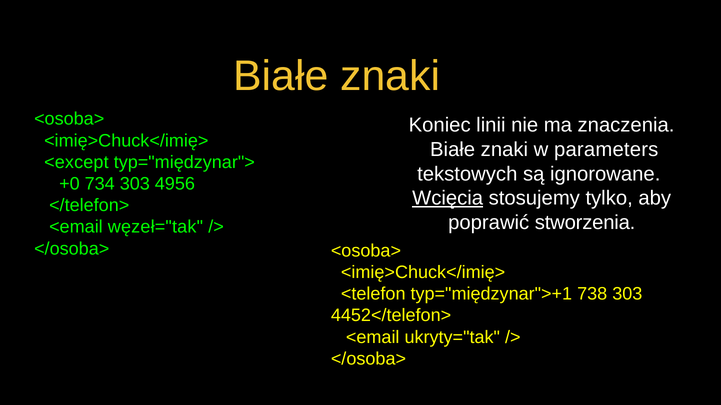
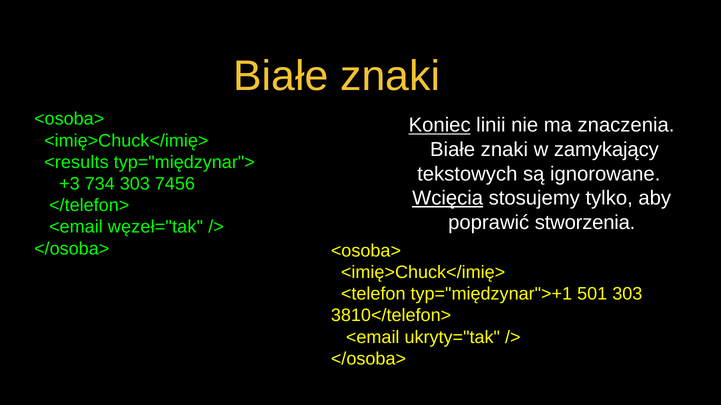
Koniec underline: none -> present
parameters: parameters -> zamykający
<except: <except -> <results
+0: +0 -> +3
4956: 4956 -> 7456
738: 738 -> 501
4452</telefon>: 4452</telefon> -> 3810</telefon>
